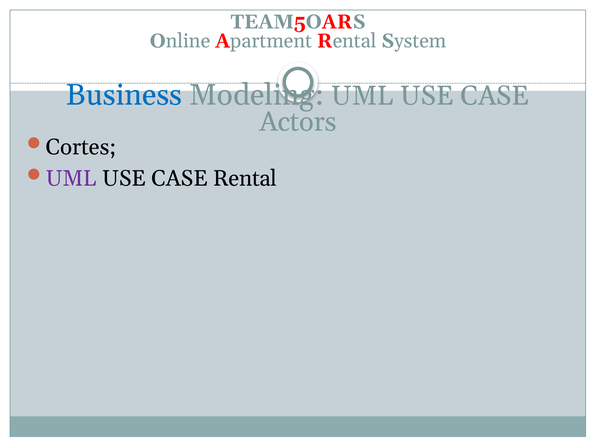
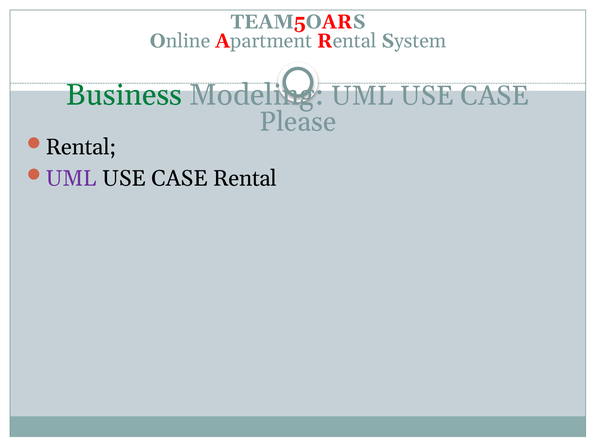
Business colour: blue -> green
Actors: Actors -> Please
Cortes at (81, 147): Cortes -> Rental
